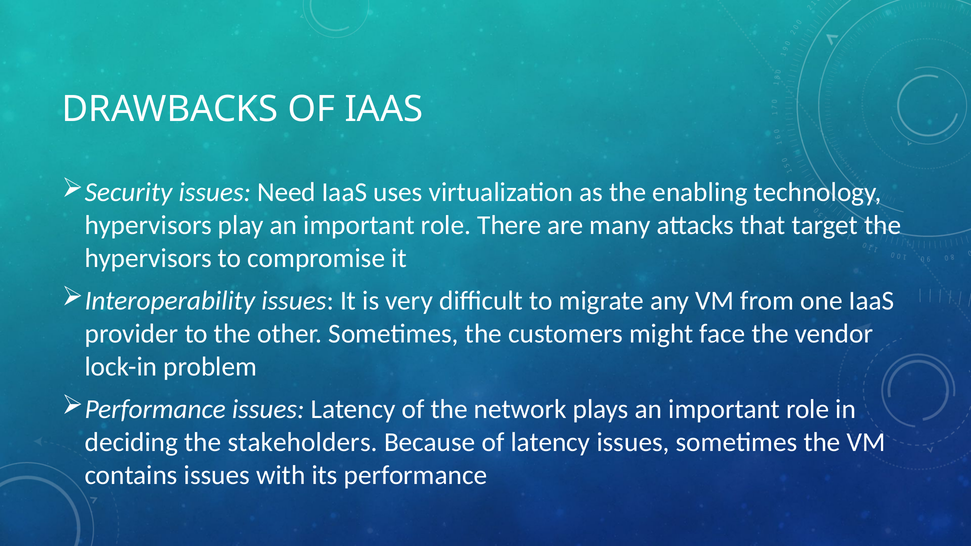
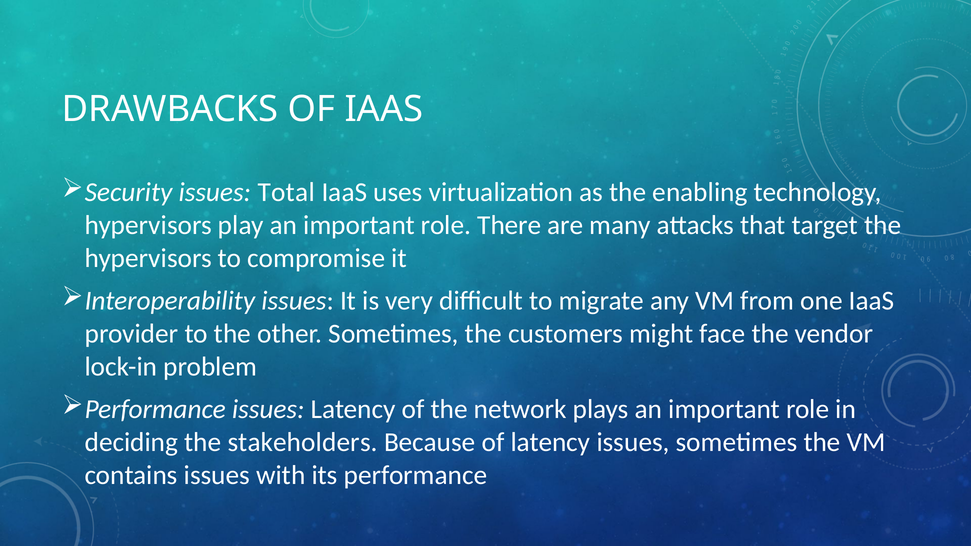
Need: Need -> Total
